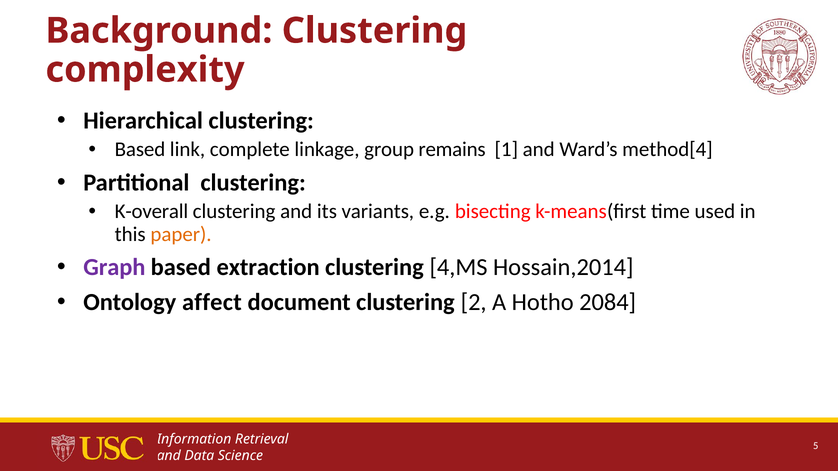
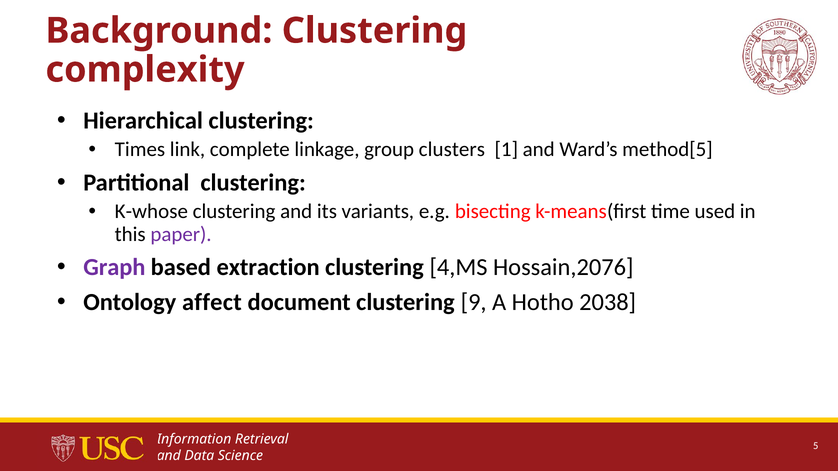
Based at (140, 150): Based -> Times
remains: remains -> clusters
method[4: method[4 -> method[5
K-overall: K-overall -> K-whose
paper colour: orange -> purple
Hossain,2014: Hossain,2014 -> Hossain,2076
2: 2 -> 9
2084: 2084 -> 2038
